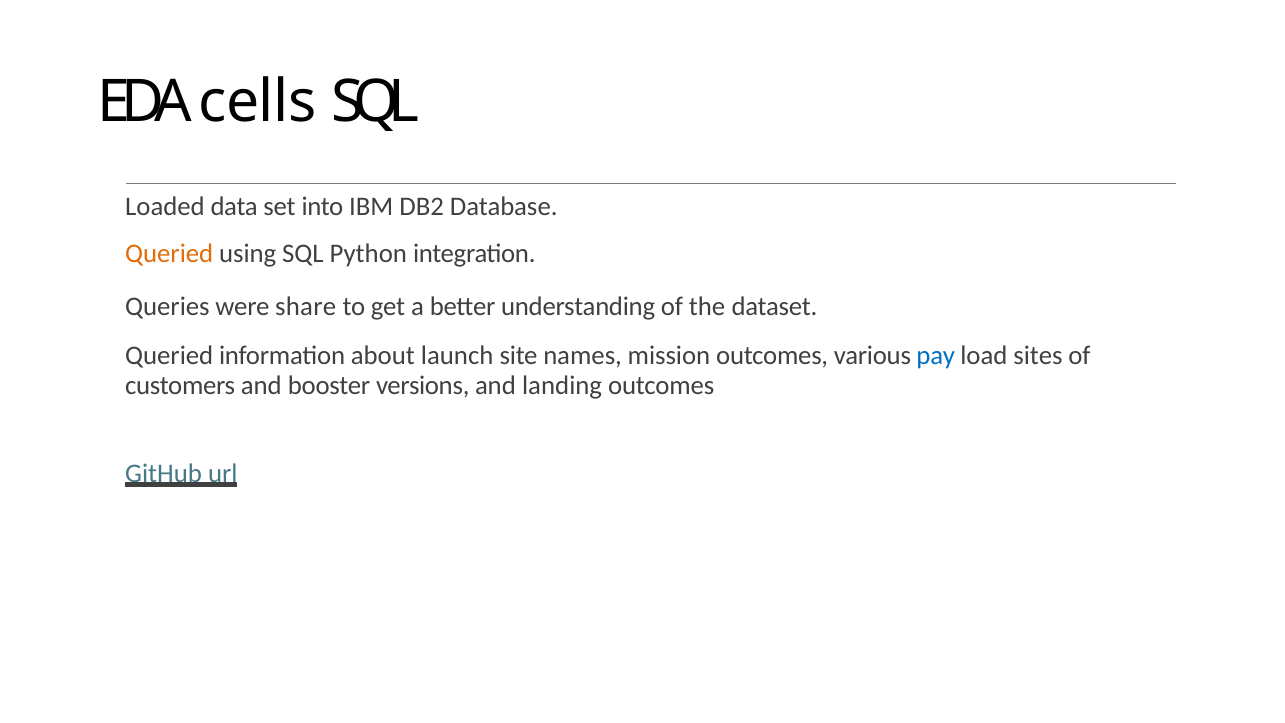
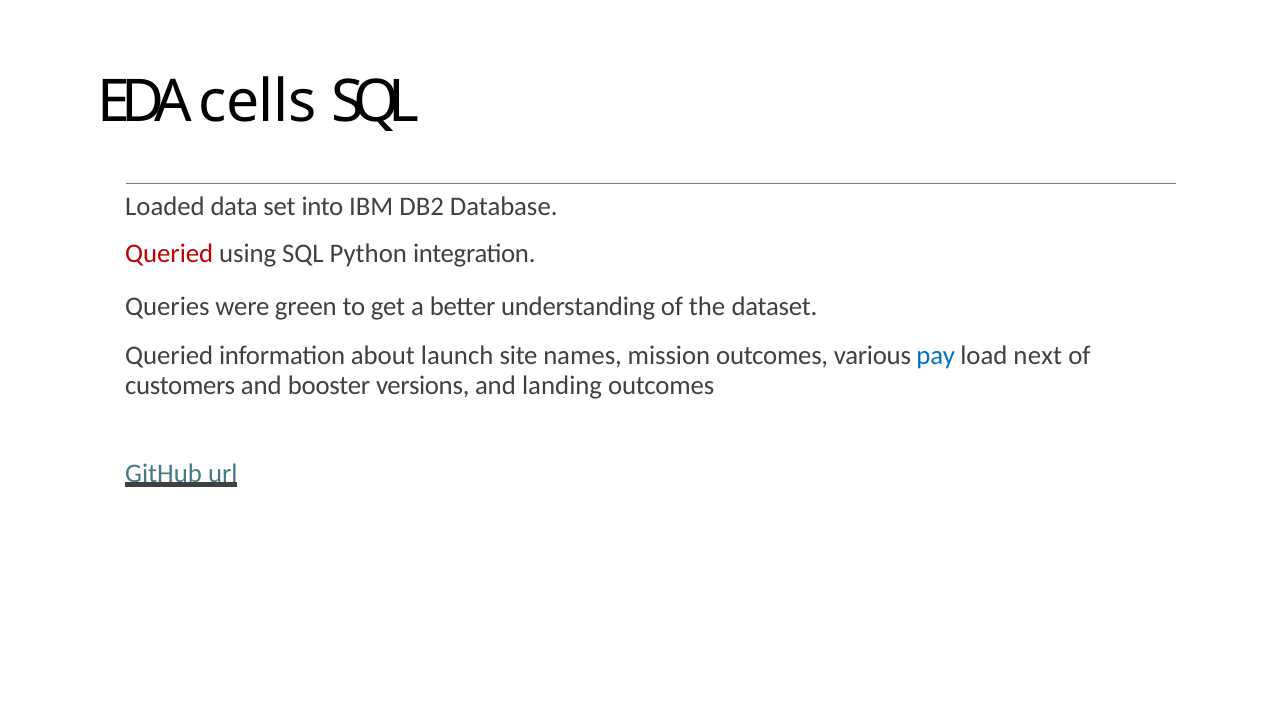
Queried at (169, 254) colour: orange -> red
share: share -> green
sites: sites -> next
